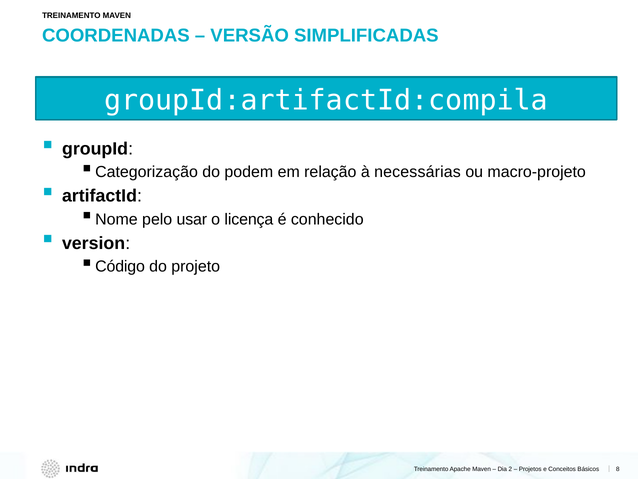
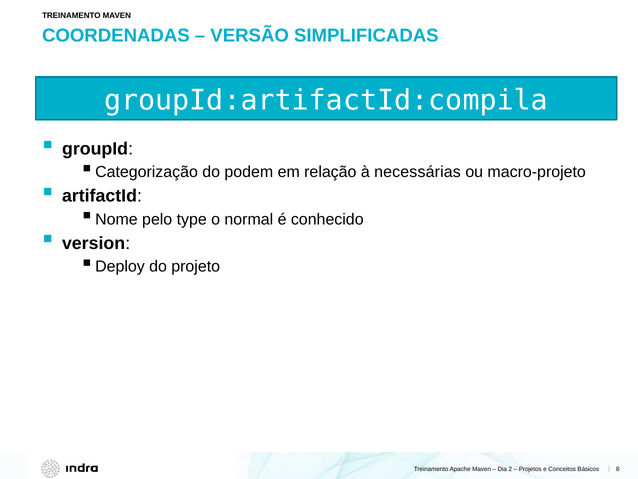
usar: usar -> type
licença: licença -> normal
Código: Código -> Deploy
